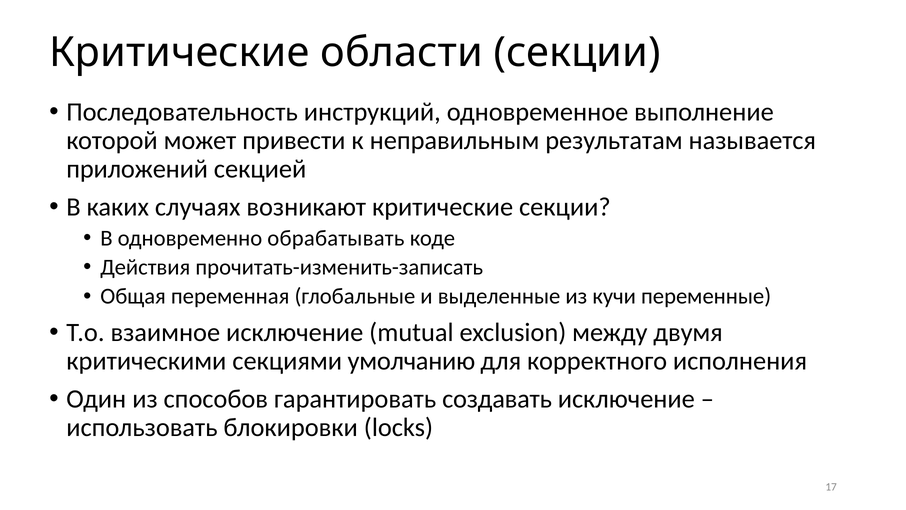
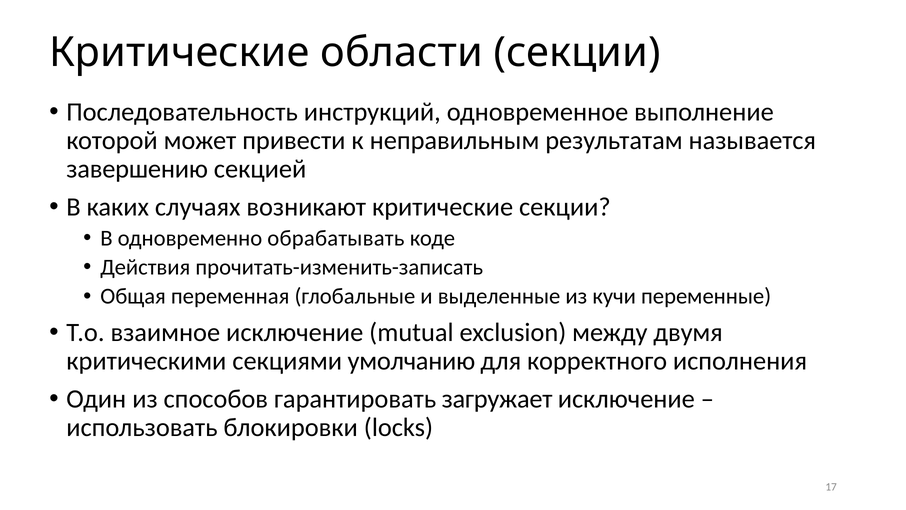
приложений: приложений -> завершению
создавать: создавать -> загружает
